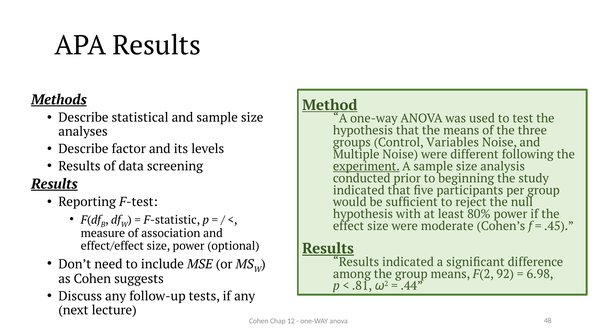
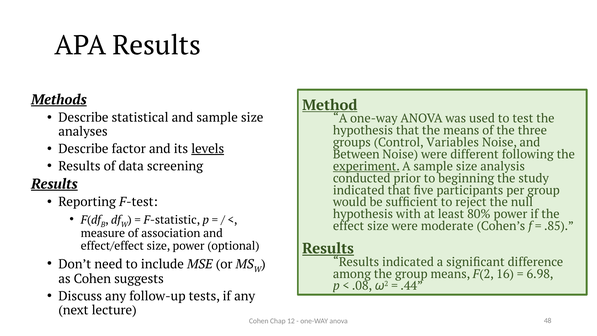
levels underline: none -> present
Multiple: Multiple -> Between
.45: .45 -> .85
92: 92 -> 16
.81: .81 -> .08
